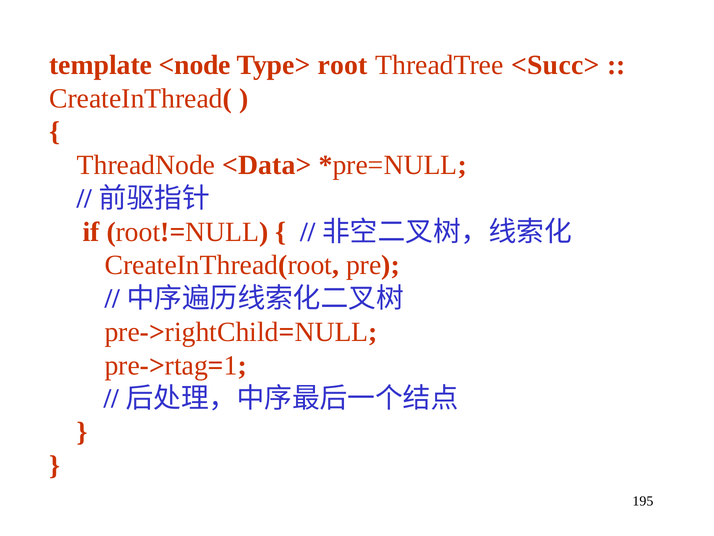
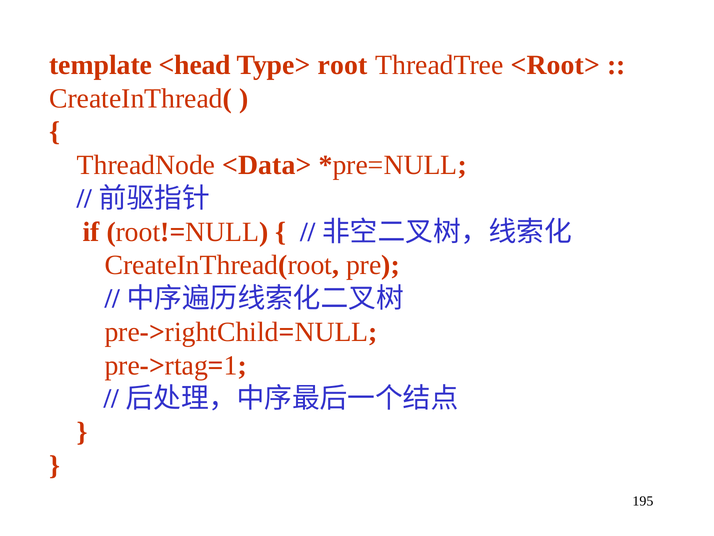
<node: <node -> <head
<Succ>: <Succ> -> <Root>
